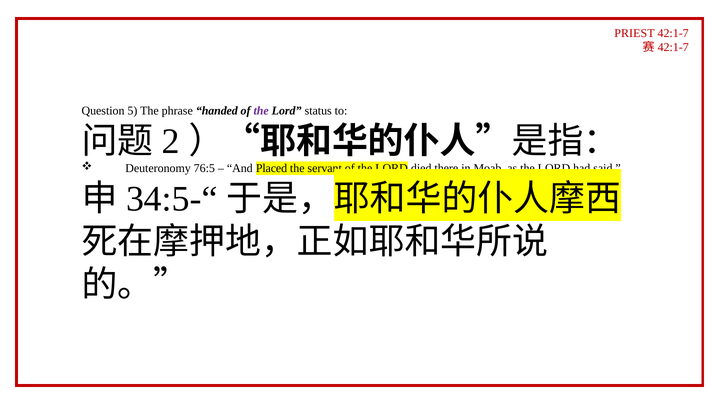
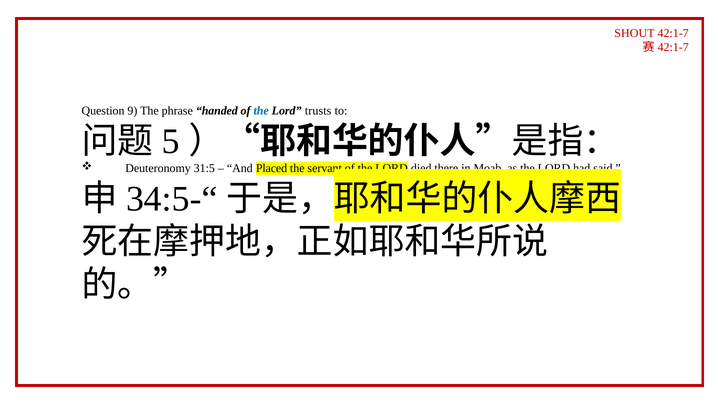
PRIEST: PRIEST -> SHOUT
5: 5 -> 9
the at (261, 111) colour: purple -> blue
status: status -> trusts
2: 2 -> 5
76:5: 76:5 -> 31:5
